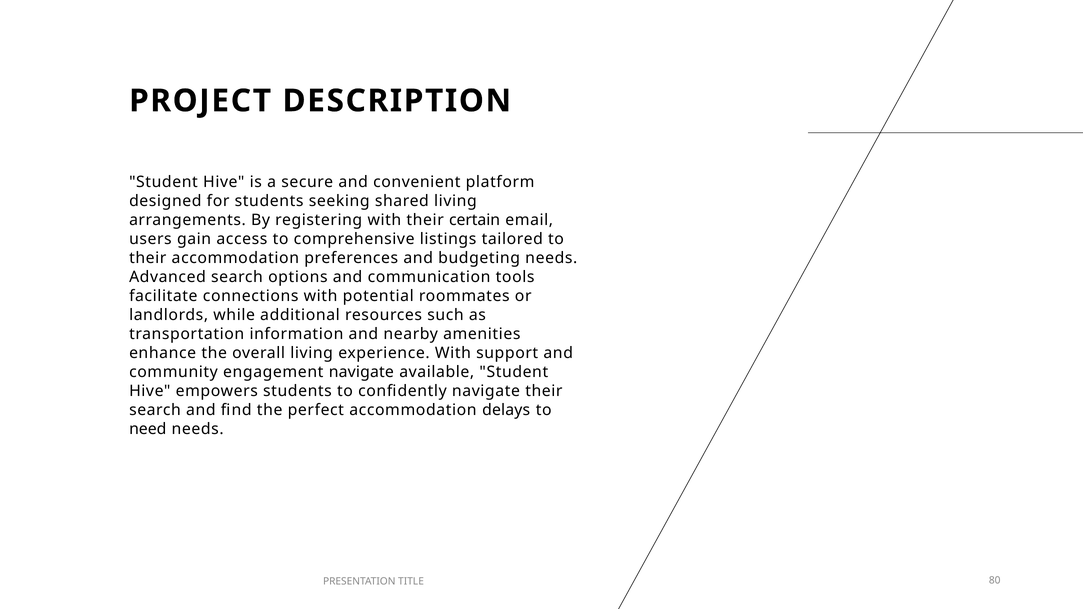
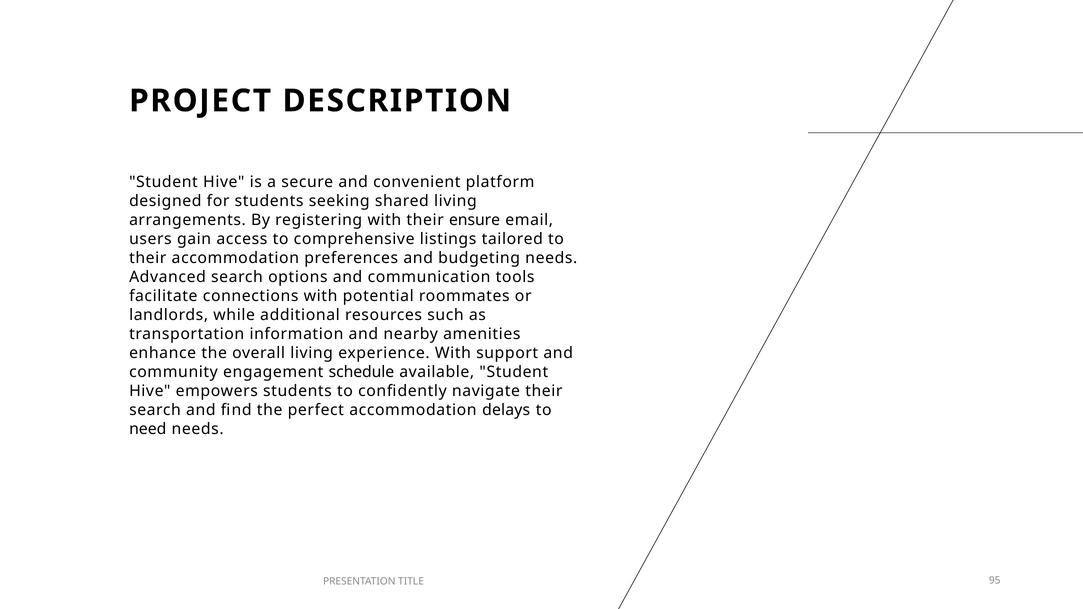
certain: certain -> ensure
engagement navigate: navigate -> schedule
80: 80 -> 95
